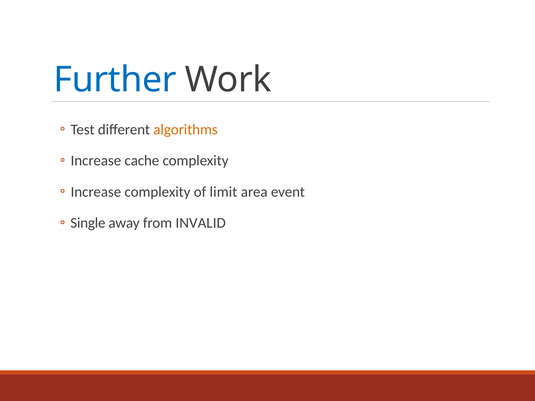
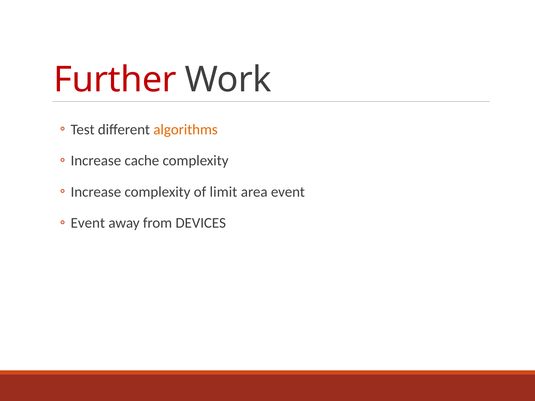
Further colour: blue -> red
Single at (88, 223): Single -> Event
INVALID: INVALID -> DEVICES
